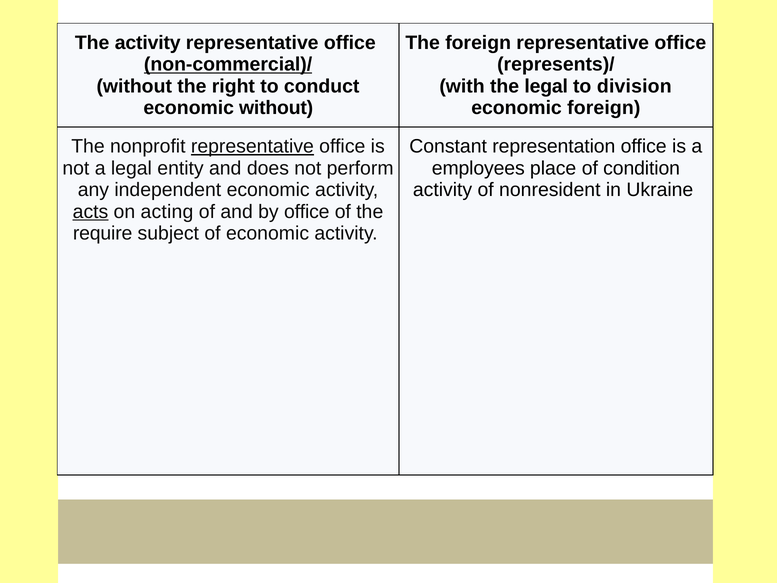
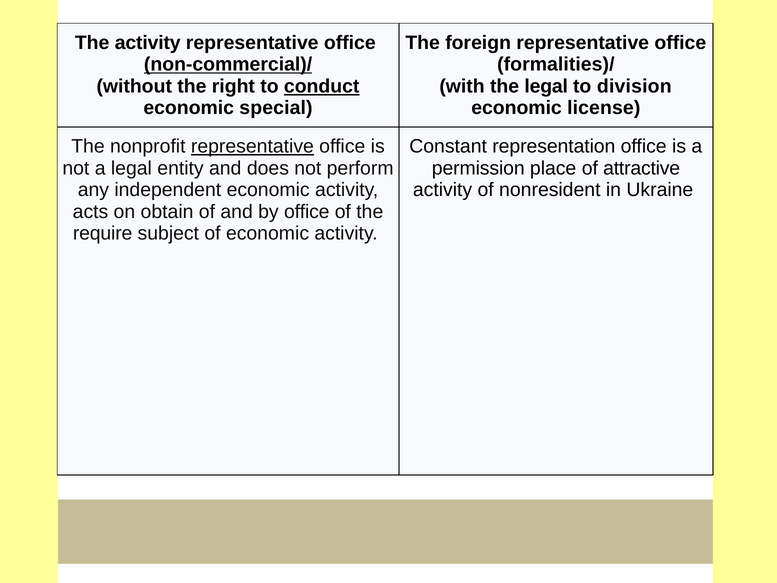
represents)/: represents)/ -> formalities)/
conduct underline: none -> present
economic without: without -> special
economic foreign: foreign -> license
employees: employees -> permission
condition: condition -> attractive
acts underline: present -> none
acting: acting -> obtain
